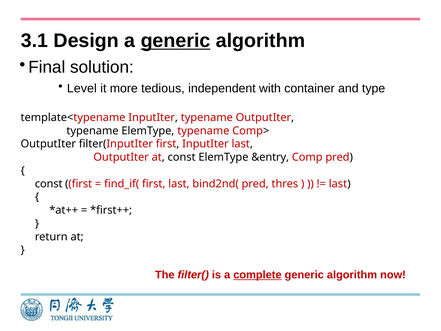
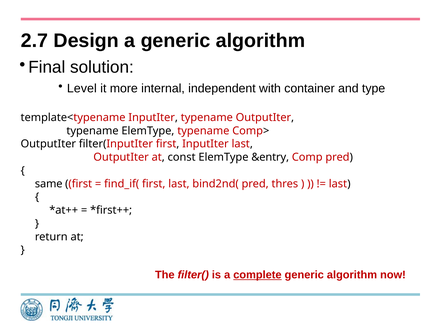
3.1: 3.1 -> 2.7
generic at (176, 41) underline: present -> none
tedious: tedious -> internal
const at (49, 184): const -> same
